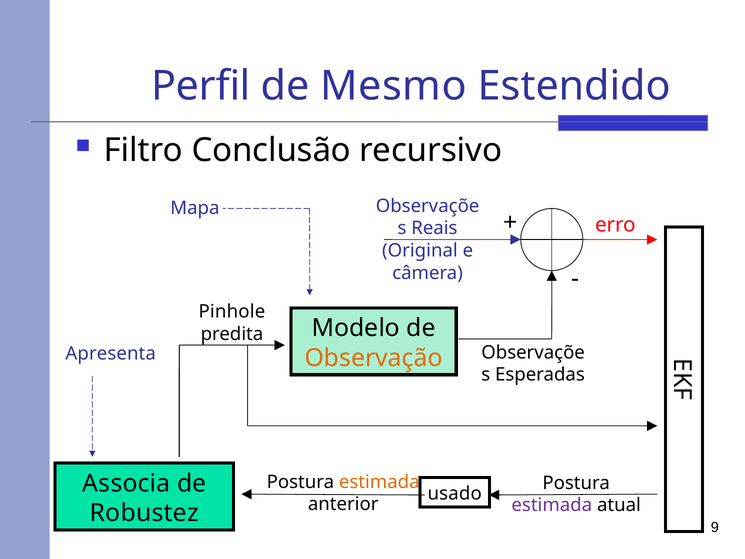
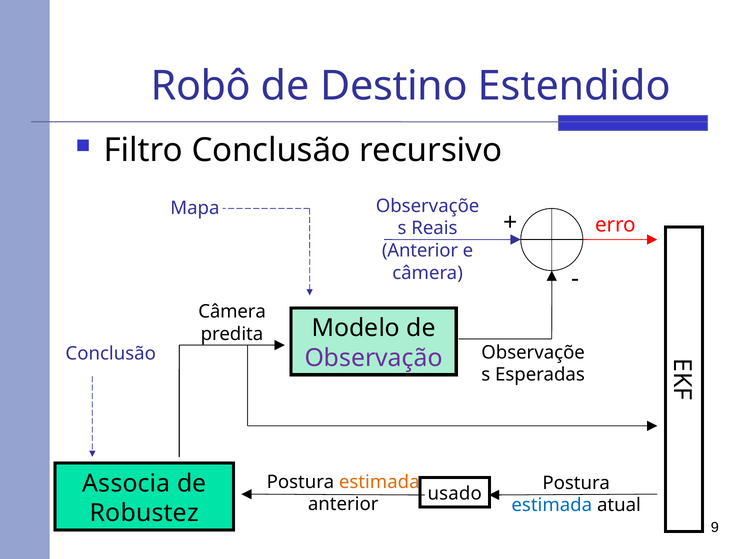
Perfil: Perfil -> Robô
Mesmo: Mesmo -> Destino
Original at (420, 251): Original -> Anterior
Pinhole at (232, 311): Pinhole -> Câmera
Apresenta at (111, 354): Apresenta -> Conclusão
Observação colour: orange -> purple
estimada at (552, 505) colour: purple -> blue
